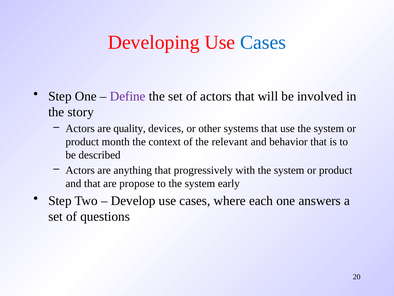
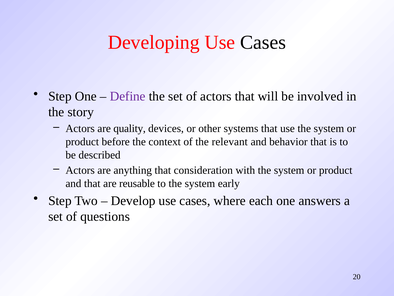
Cases at (263, 42) colour: blue -> black
month: month -> before
progressively: progressively -> consideration
propose: propose -> reusable
